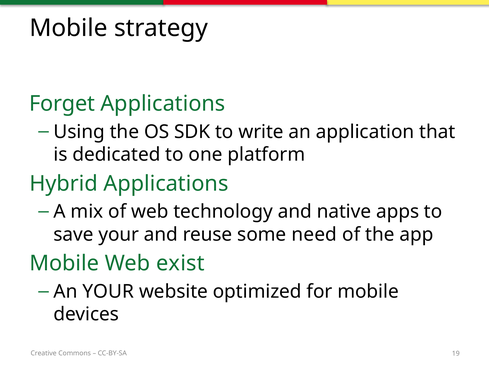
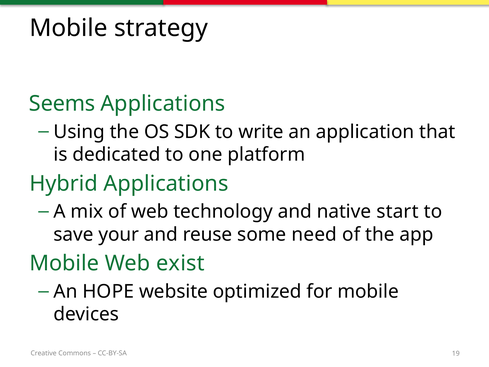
Forget: Forget -> Seems
apps: apps -> start
An YOUR: YOUR -> HOPE
